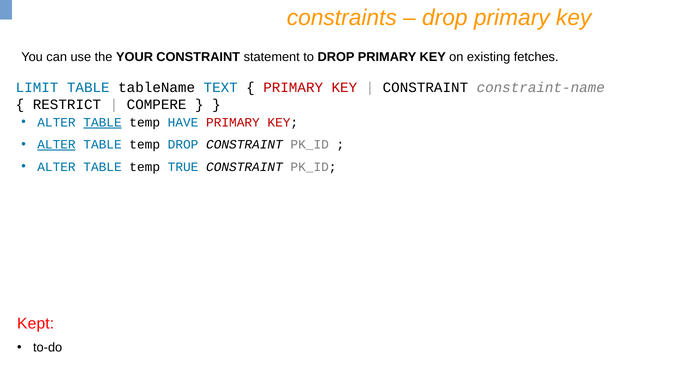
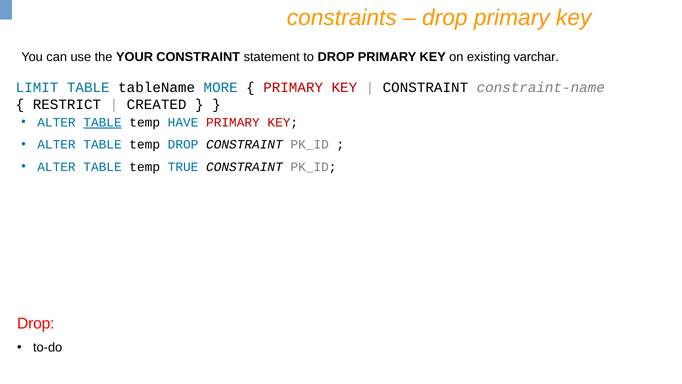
fetches: fetches -> varchar
TEXT: TEXT -> MORE
COMPERE: COMPERE -> CREATED
ALTER at (56, 144) underline: present -> none
Kept at (36, 323): Kept -> Drop
